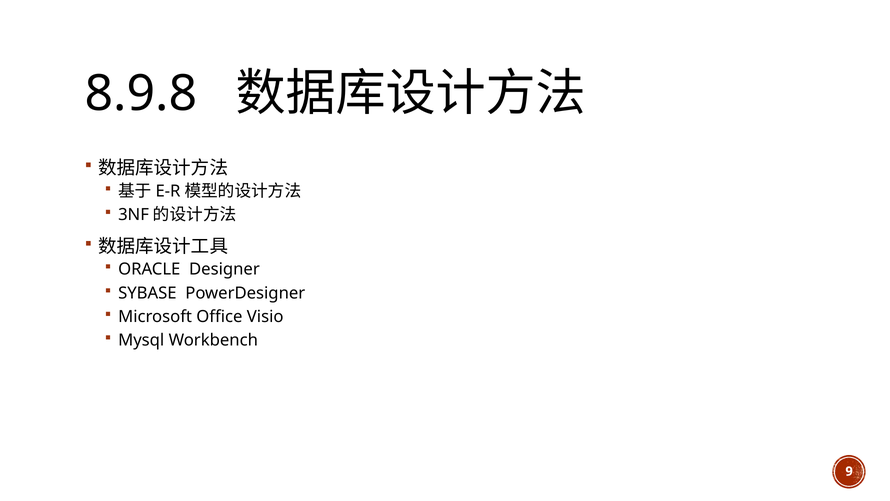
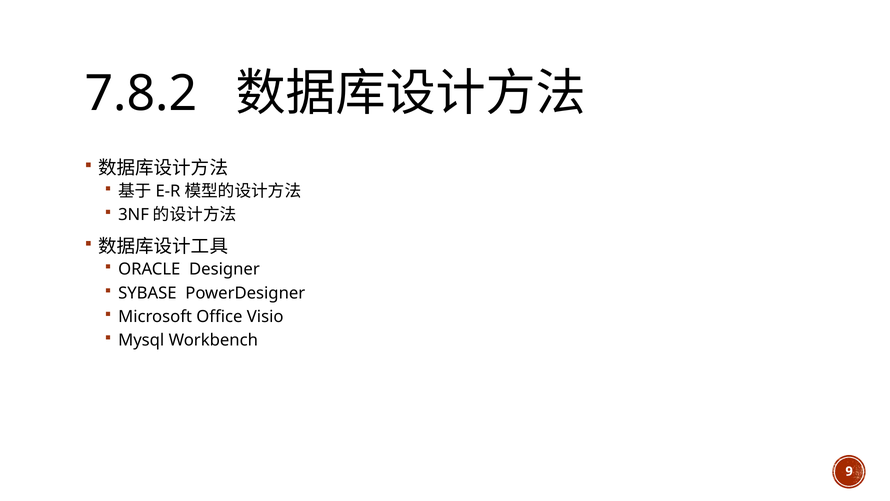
8.9.8: 8.9.8 -> 7.8.2
